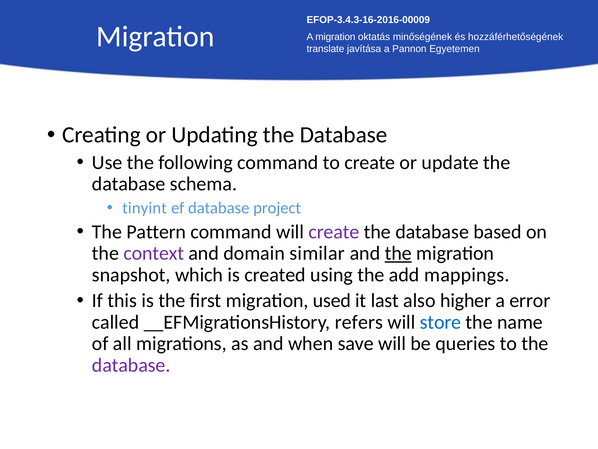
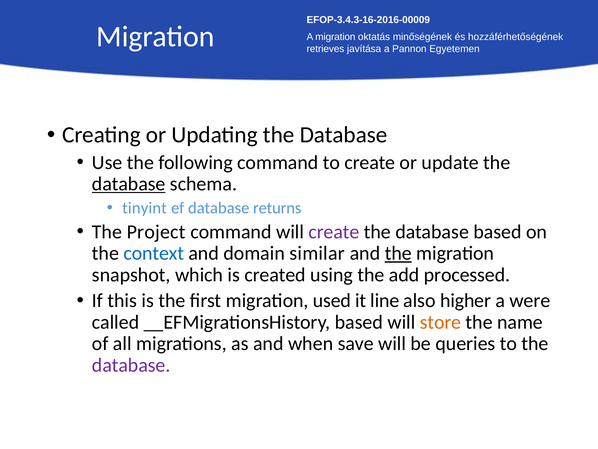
translate: translate -> retrieves
database at (129, 184) underline: none -> present
project: project -> returns
Pattern: Pattern -> Project
context colour: purple -> blue
mappings: mappings -> processed
last: last -> line
error: error -> were
__EFMigrationsHistory refers: refers -> based
store colour: blue -> orange
